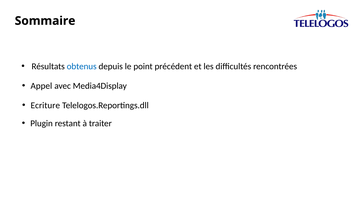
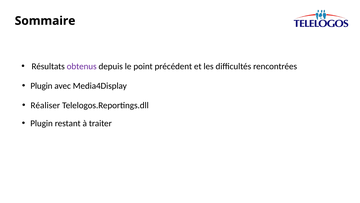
obtenus colour: blue -> purple
Appel at (41, 86): Appel -> Plugin
Ecriture: Ecriture -> Réaliser
